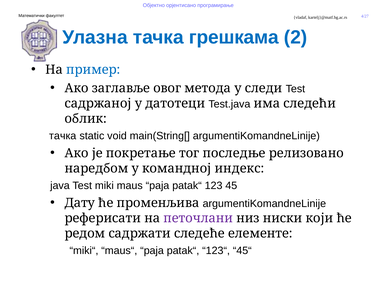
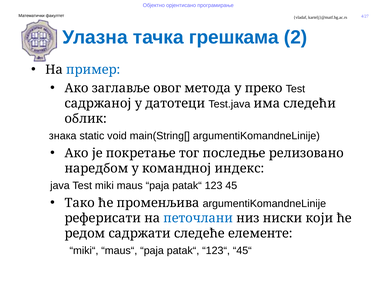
следи: следи -> преко
тачка at (63, 136): тачка -> знака
Дату: Дату -> Тако
петочлани colour: purple -> blue
